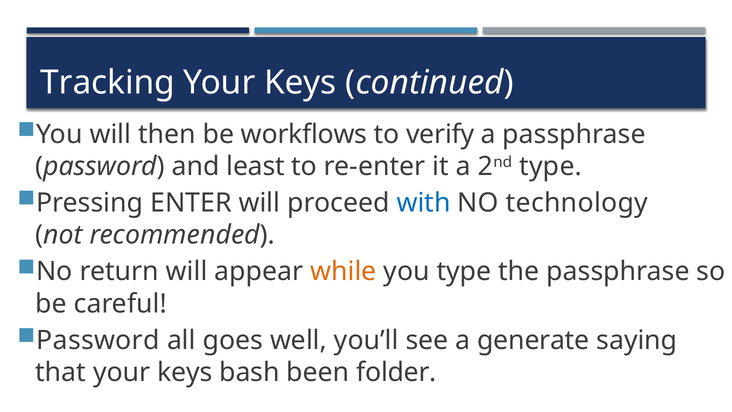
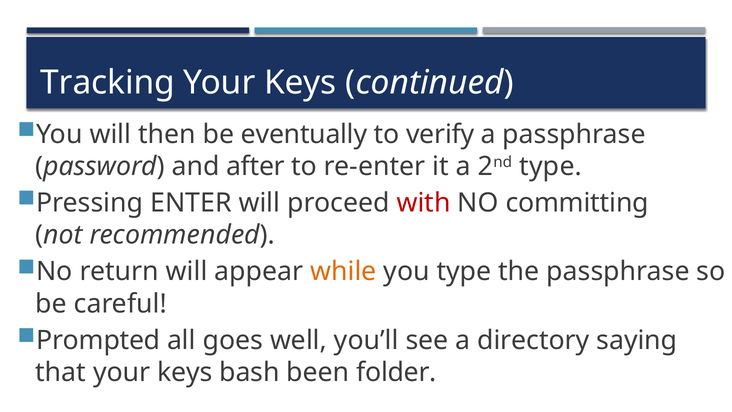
workflows: workflows -> eventually
least: least -> after
with colour: blue -> red
technology: technology -> committing
Password at (98, 340): Password -> Prompted
generate: generate -> directory
